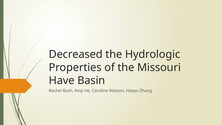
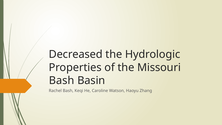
Have at (62, 80): Have -> Bash
